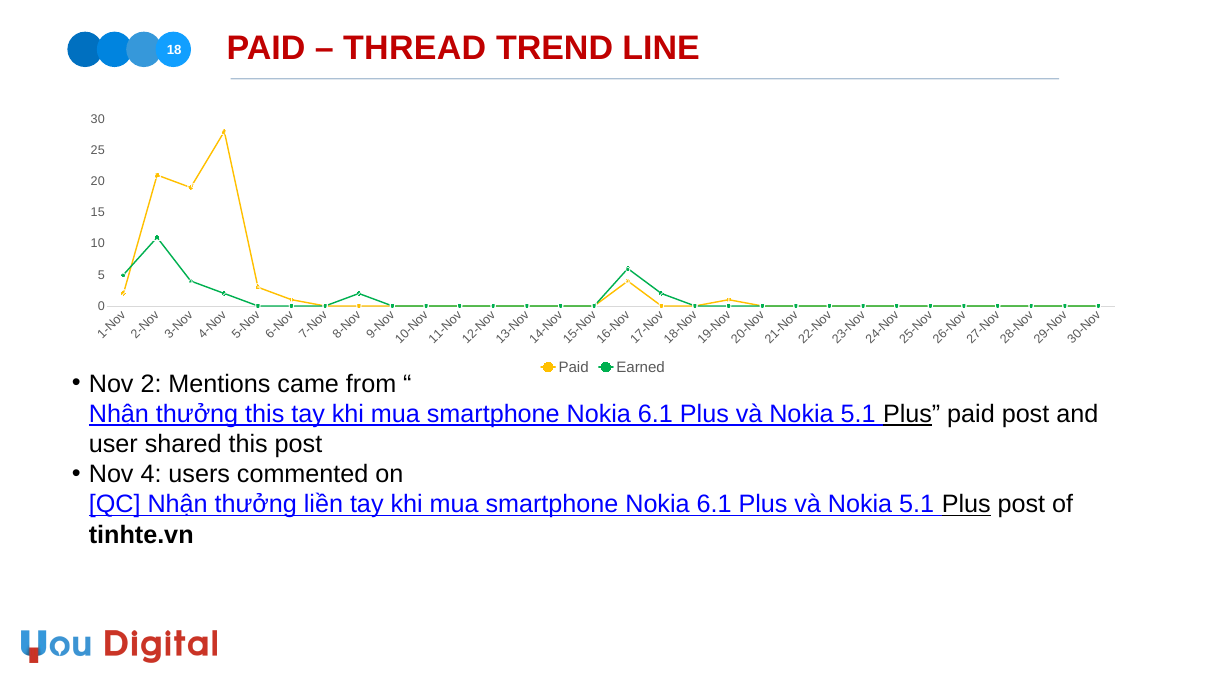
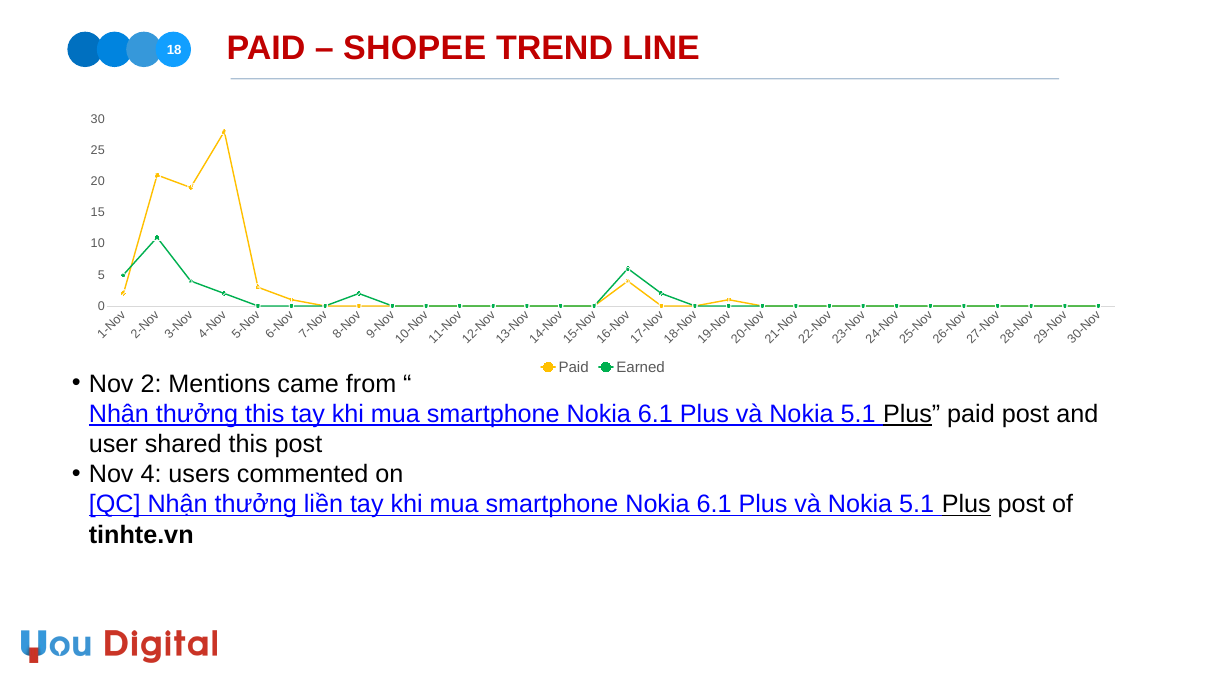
THREAD: THREAD -> SHOPEE
